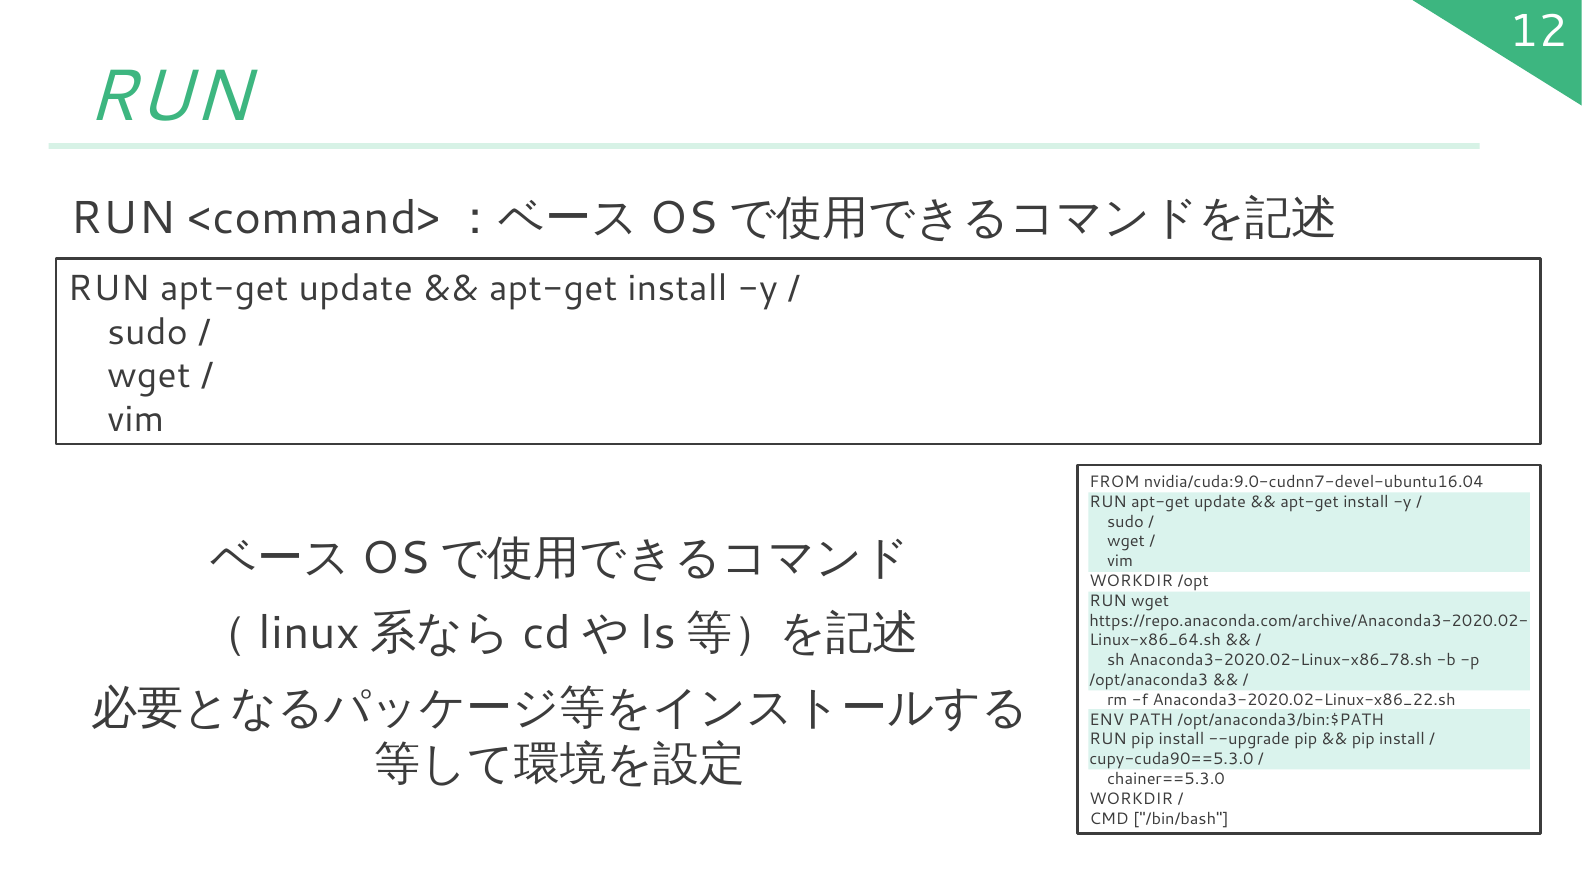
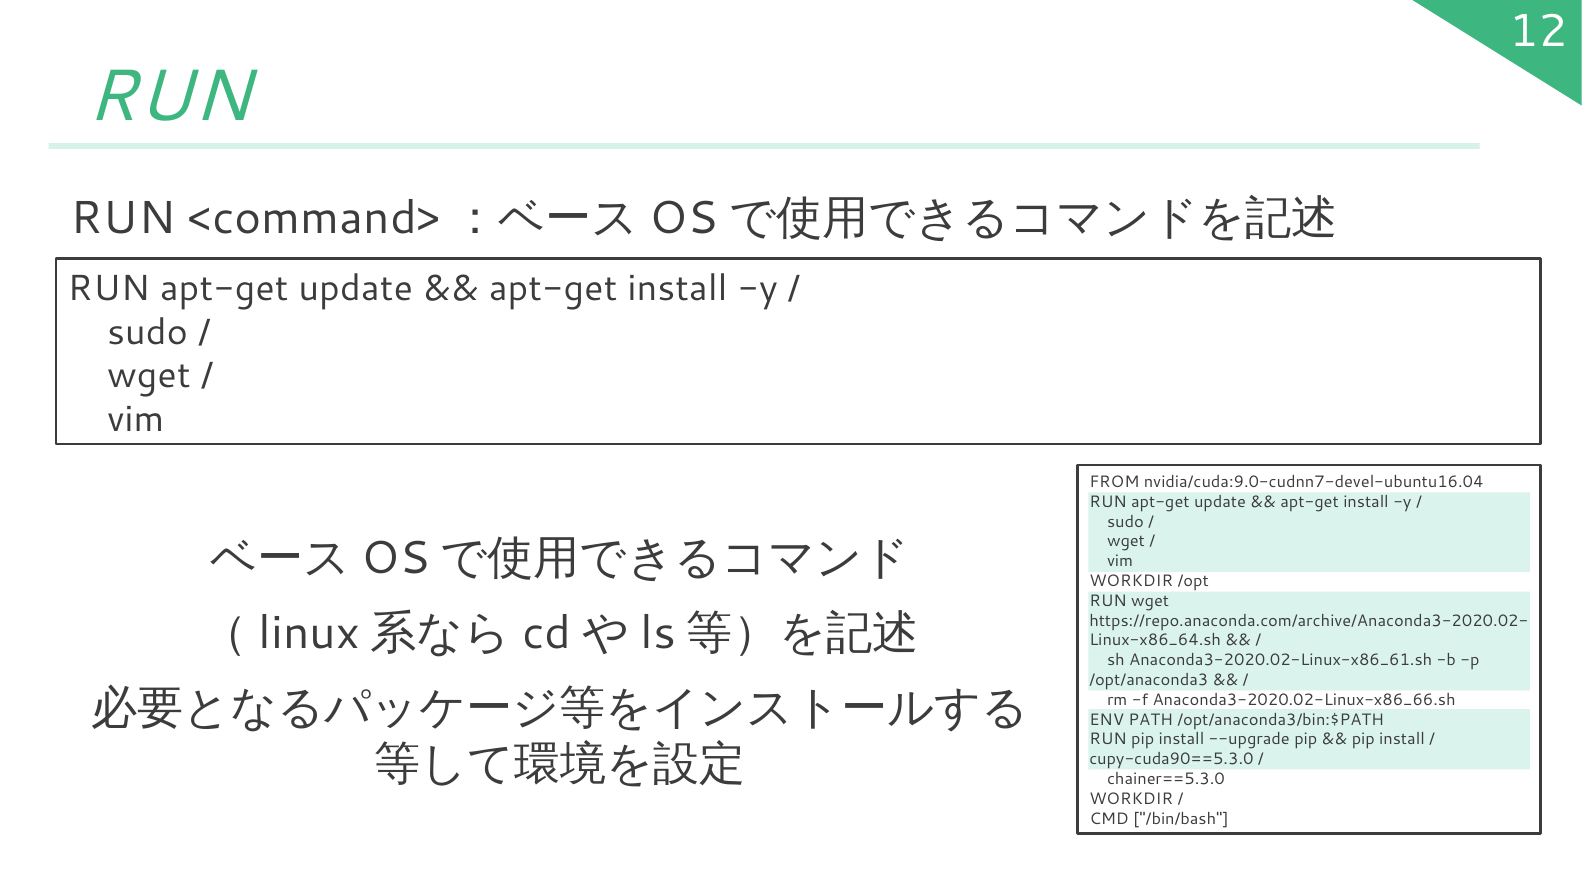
Anaconda3-2020.02-Linux-x86_78.sh: Anaconda3-2020.02-Linux-x86_78.sh -> Anaconda3-2020.02-Linux-x86_61.sh
Anaconda3-2020.02-Linux-x86_22.sh: Anaconda3-2020.02-Linux-x86_22.sh -> Anaconda3-2020.02-Linux-x86_66.sh
